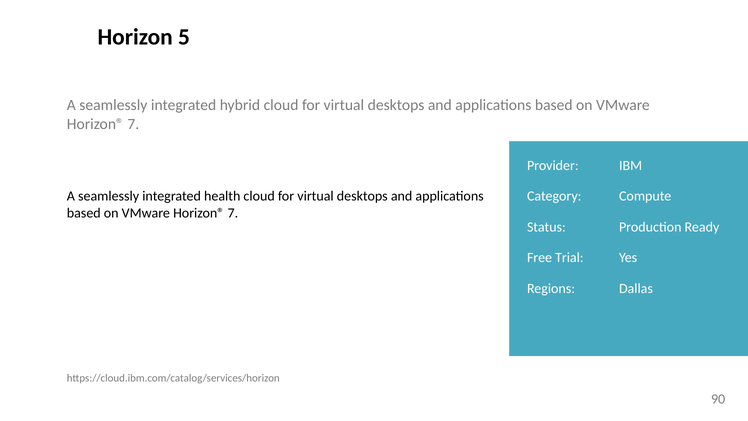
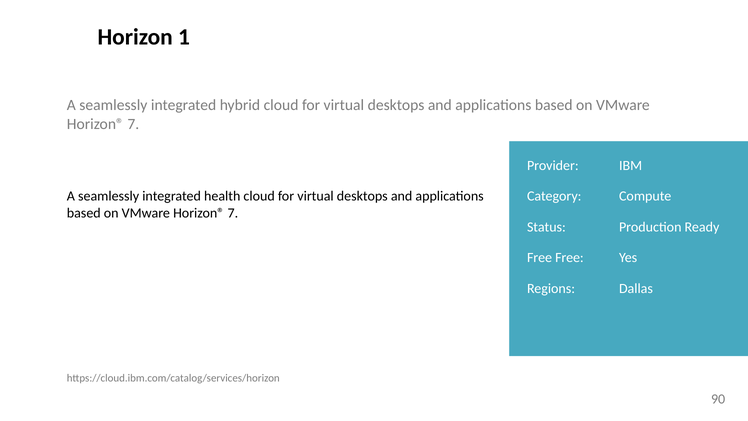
5: 5 -> 1
Free Trial: Trial -> Free
